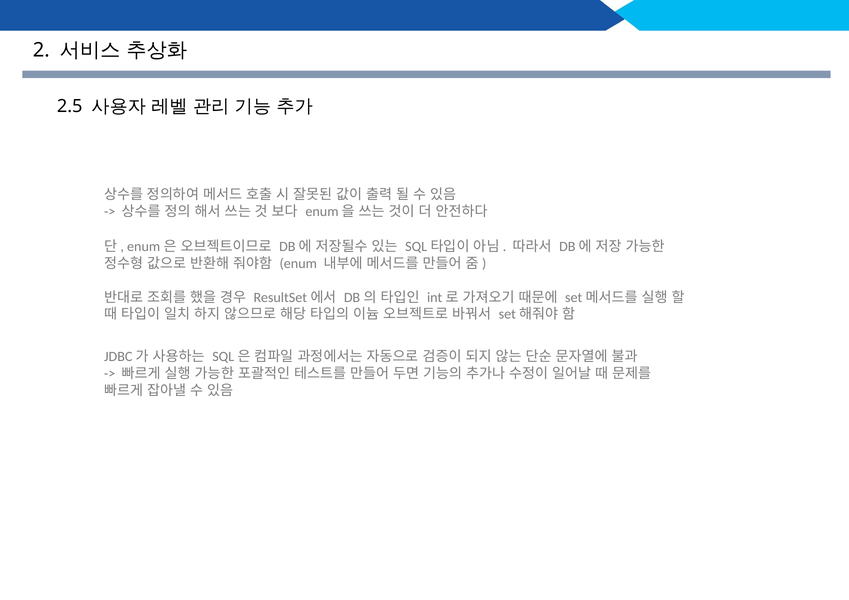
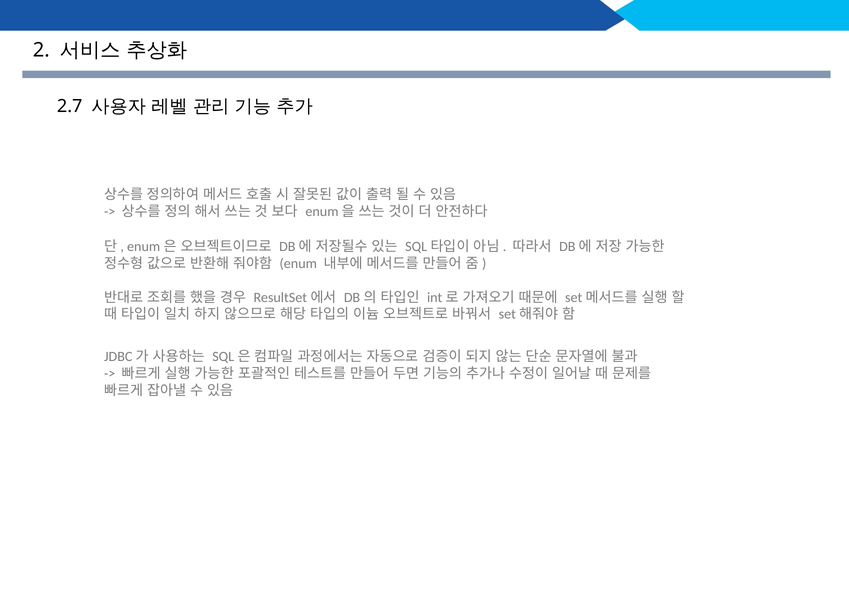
2.5: 2.5 -> 2.7
